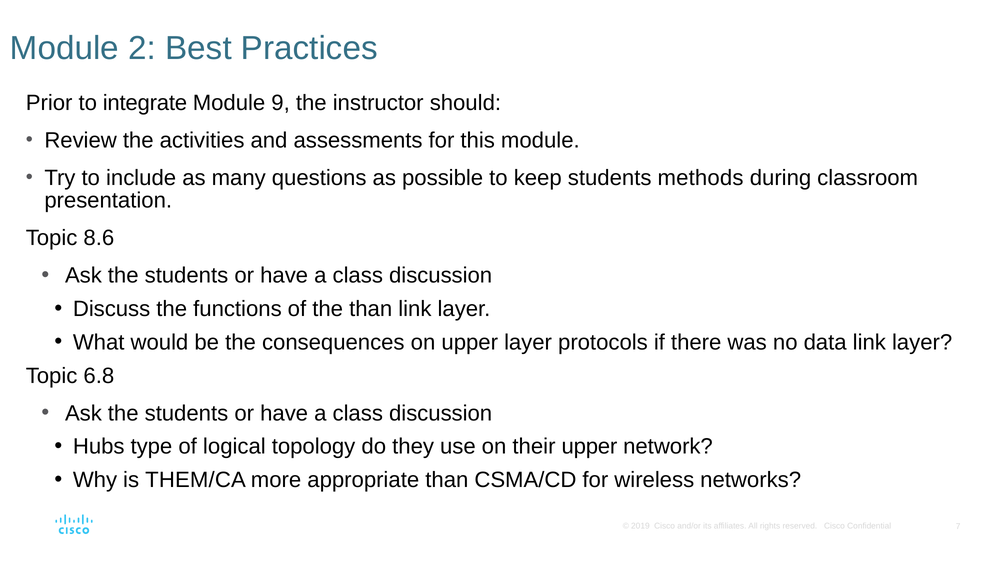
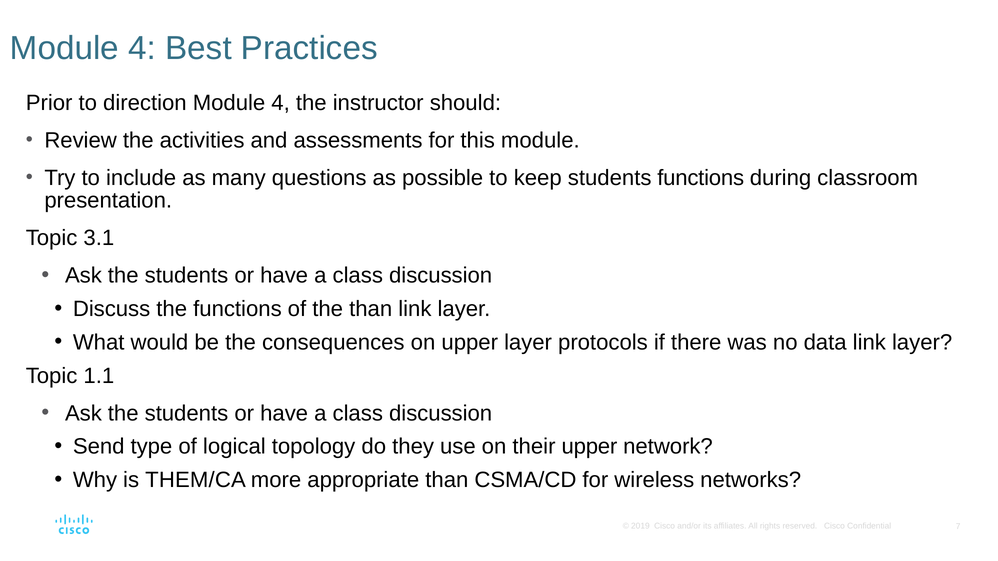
2 at (142, 48): 2 -> 4
integrate: integrate -> direction
9 at (281, 103): 9 -> 4
students methods: methods -> functions
8.6: 8.6 -> 3.1
6.8: 6.8 -> 1.1
Hubs: Hubs -> Send
